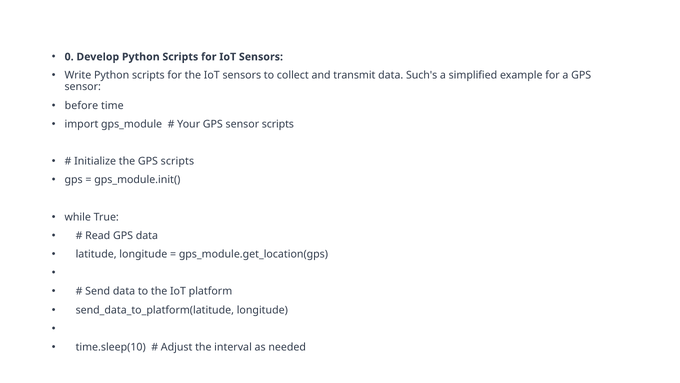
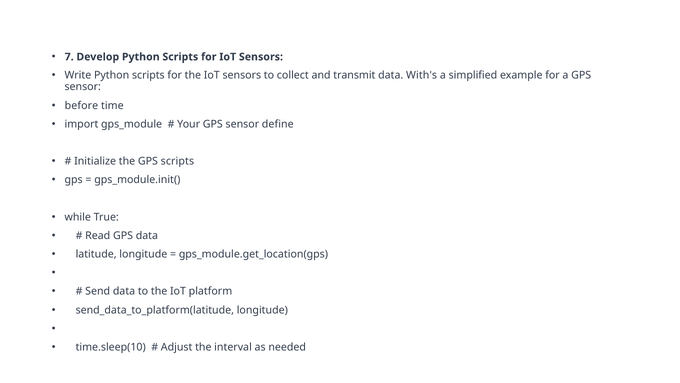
0: 0 -> 7
Such's: Such's -> With's
sensor scripts: scripts -> define
